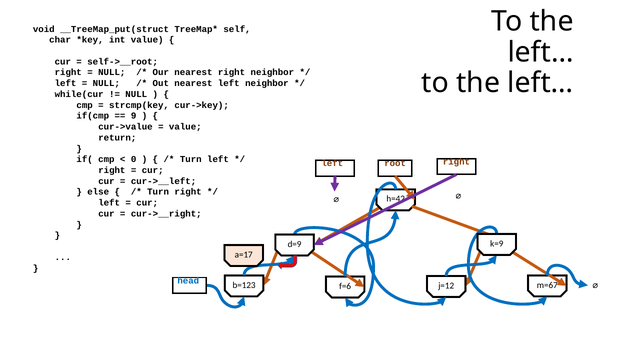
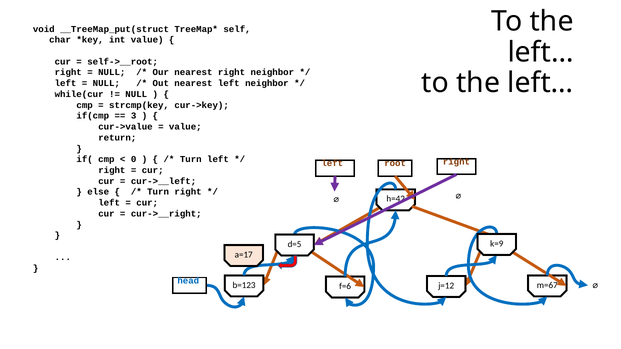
9: 9 -> 3
d=9: d=9 -> d=5
